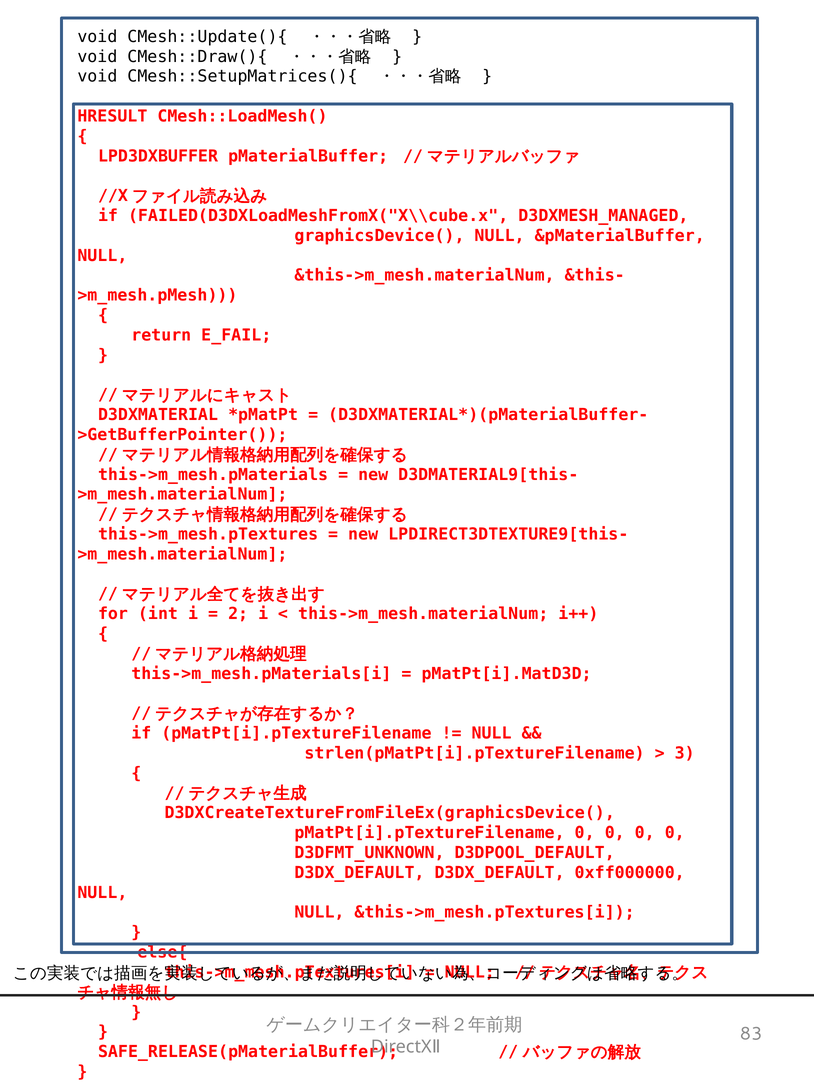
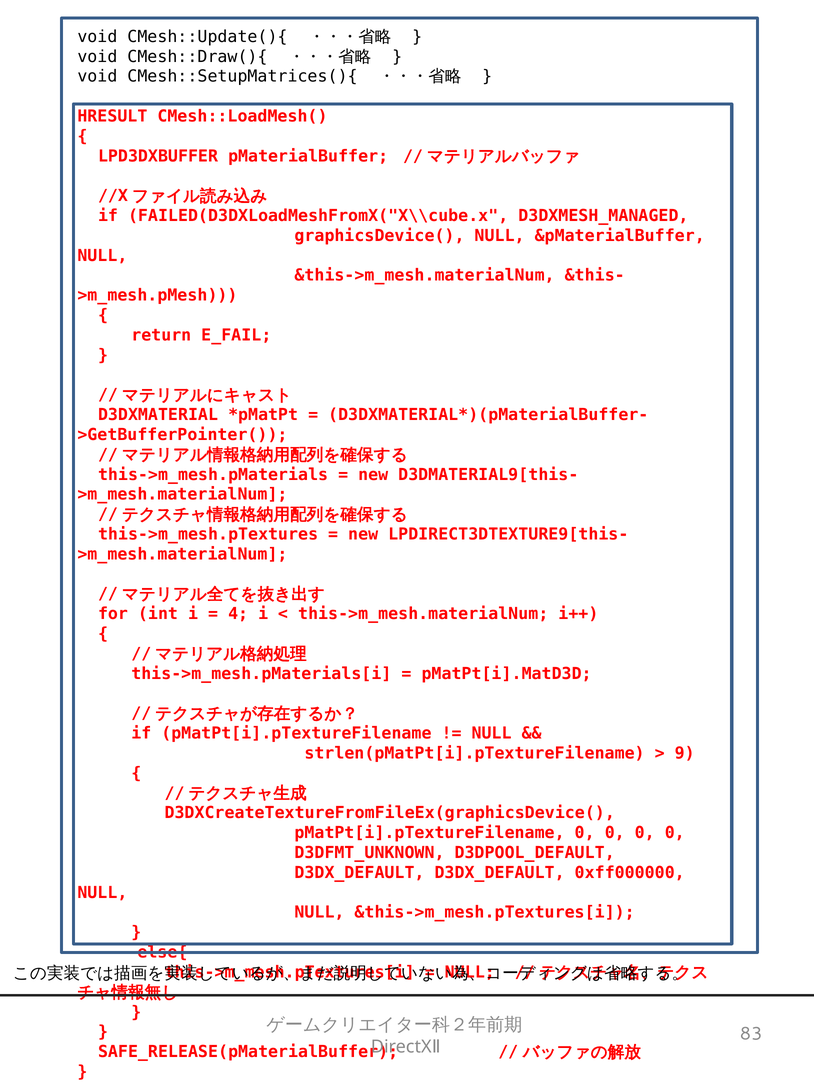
2: 2 -> 4
3: 3 -> 9
